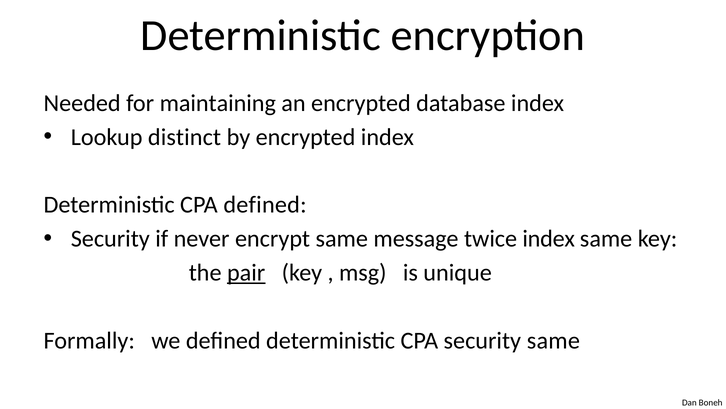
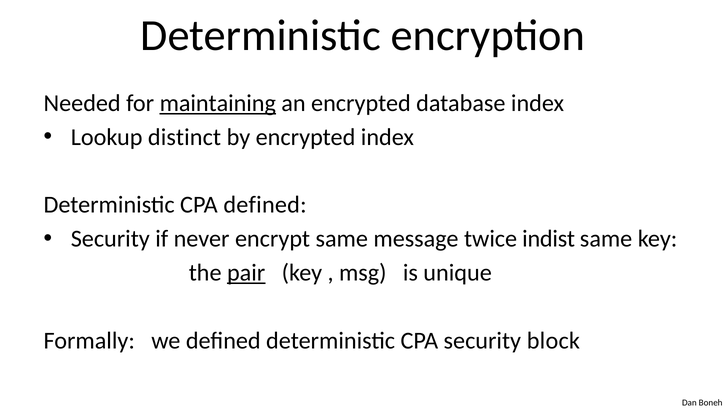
maintaining underline: none -> present
twice index: index -> indist
security same: same -> block
